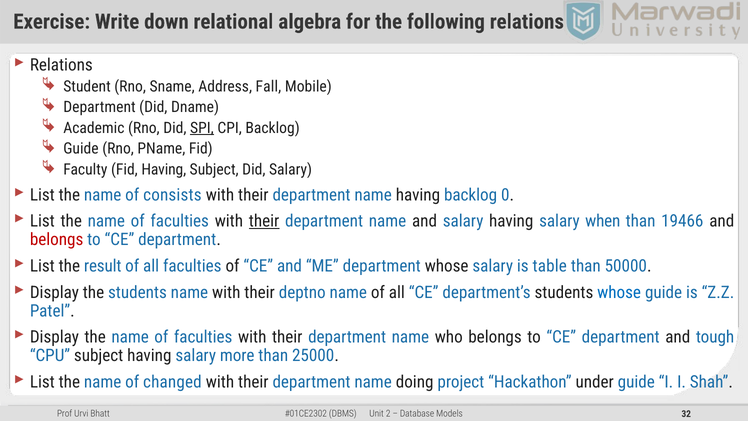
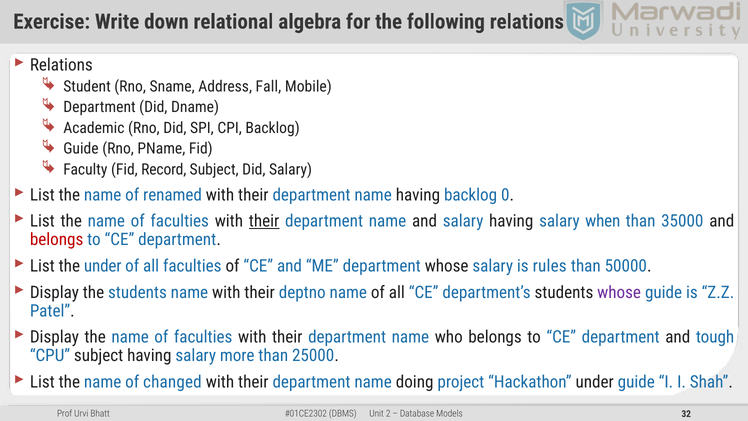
SPI underline: present -> none
Fid Having: Having -> Record
consists: consists -> renamed
19466: 19466 -> 35000
the result: result -> under
table: table -> rules
whose at (619, 292) colour: blue -> purple
